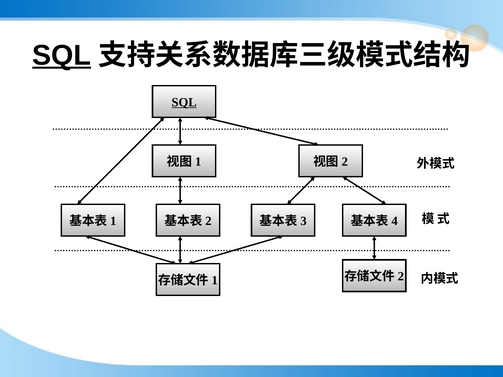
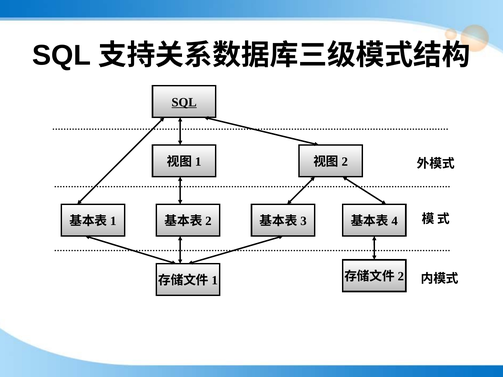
SQL at (62, 55) underline: present -> none
